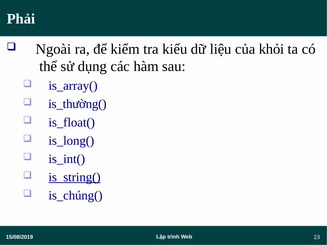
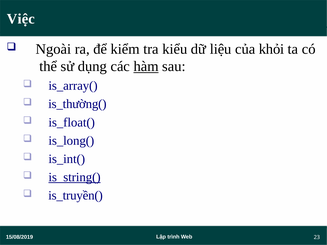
Phải: Phải -> Việc
hàm underline: none -> present
is_chúng(: is_chúng( -> is_truyền(
